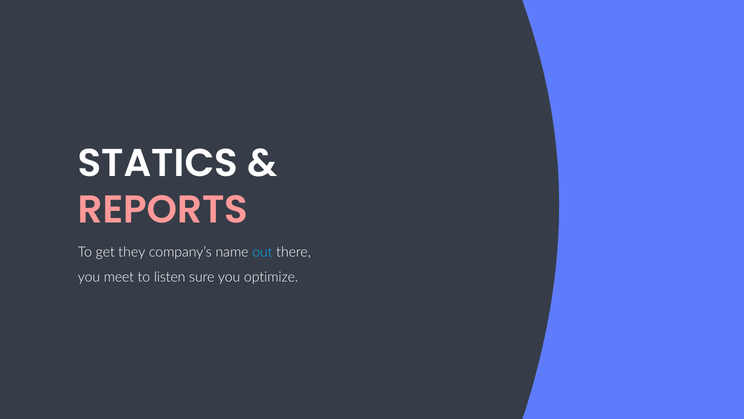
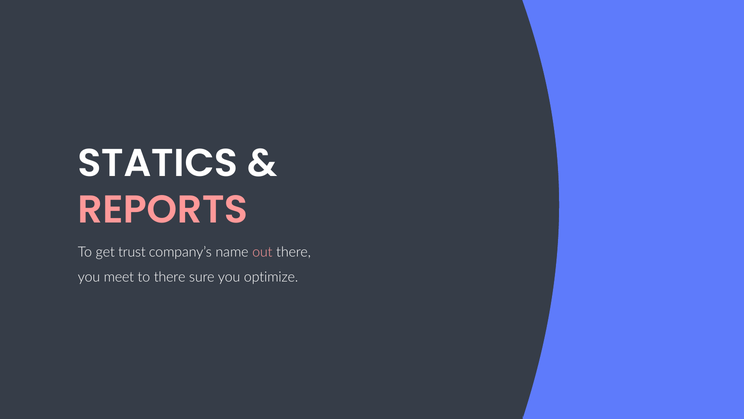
they: they -> trust
out colour: light blue -> pink
to listen: listen -> there
